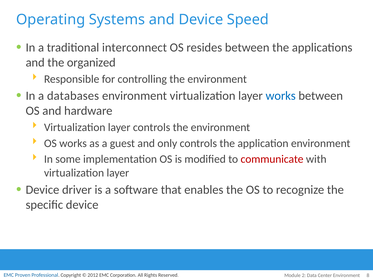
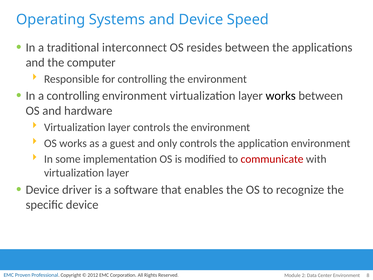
organized: organized -> computer
a databases: databases -> controlling
works at (281, 96) colour: blue -> black
